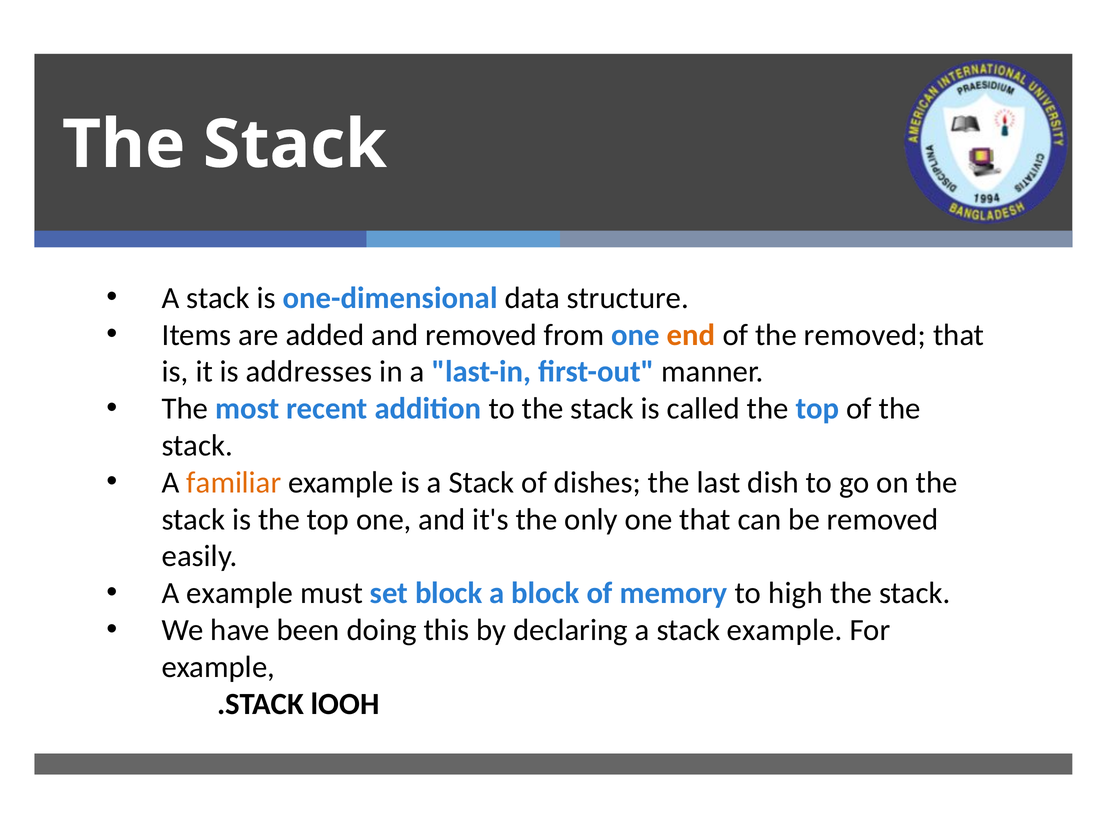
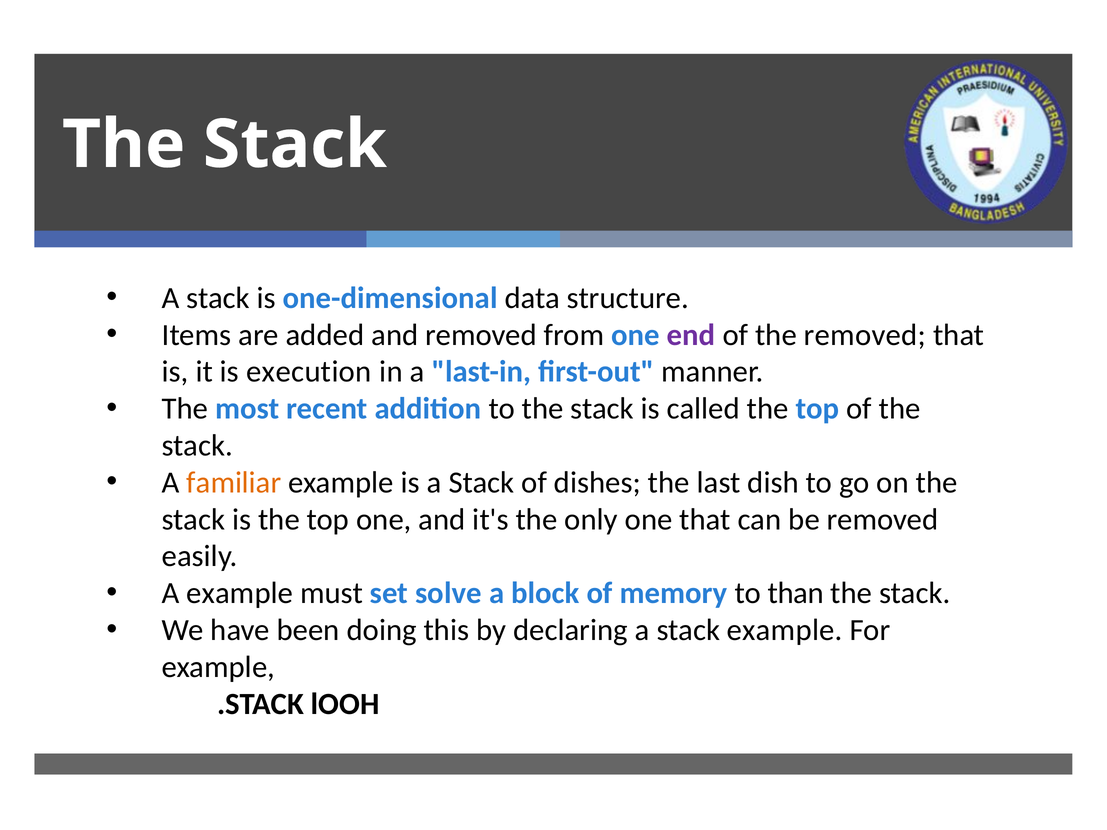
end colour: orange -> purple
addresses: addresses -> execution
set block: block -> solve
high: high -> than
